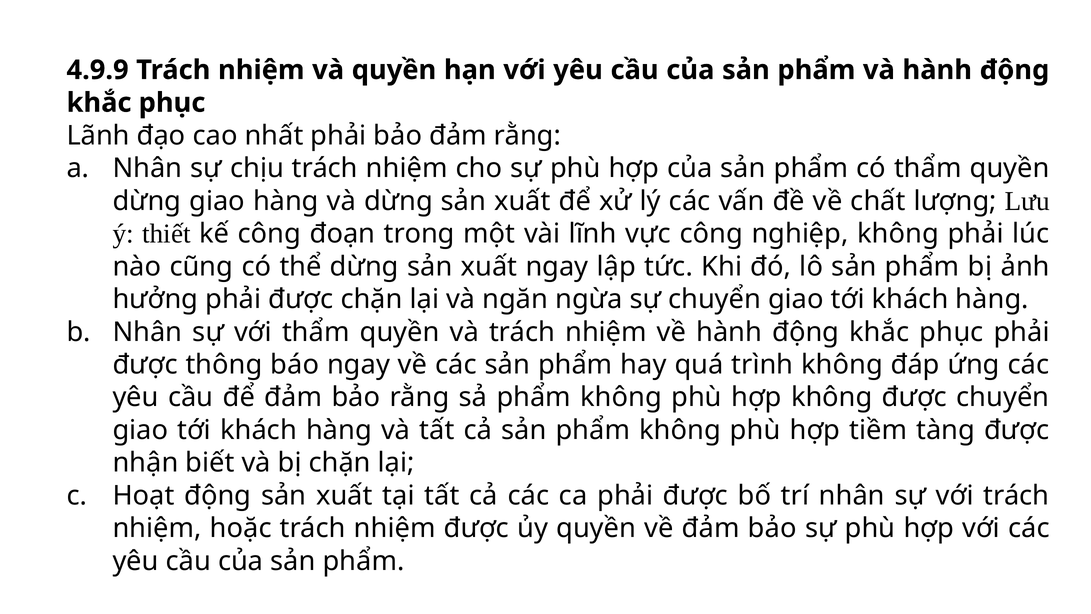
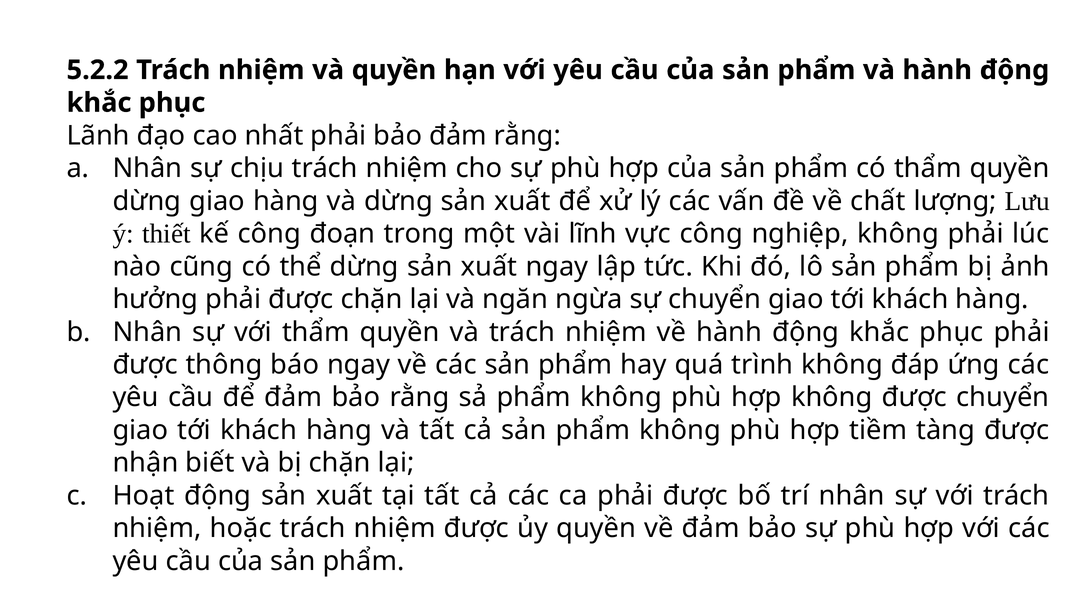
4.9.9: 4.9.9 -> 5.2.2
